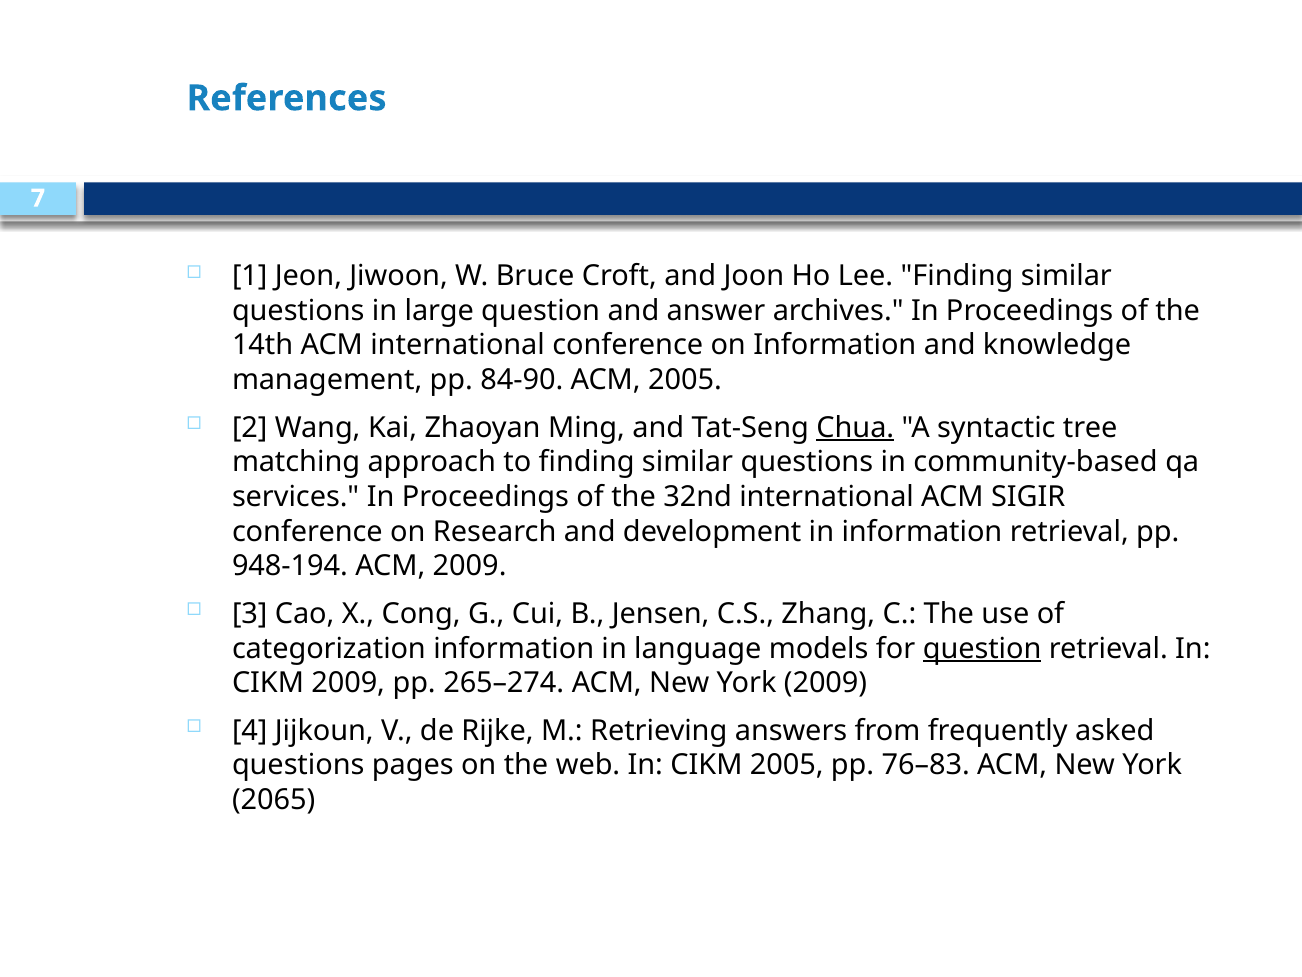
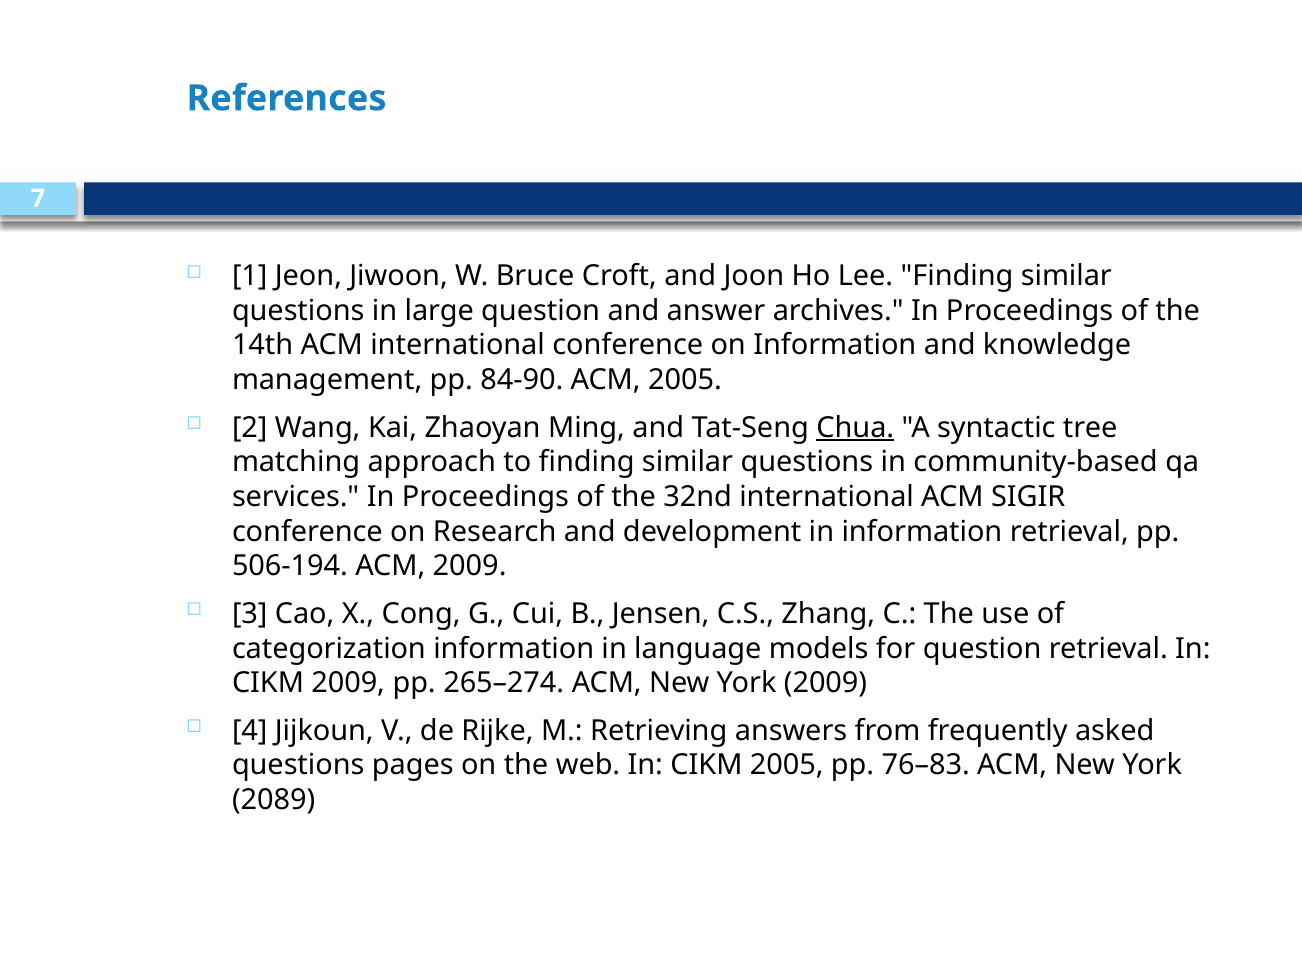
948-194: 948-194 -> 506-194
question at (982, 648) underline: present -> none
2065: 2065 -> 2089
